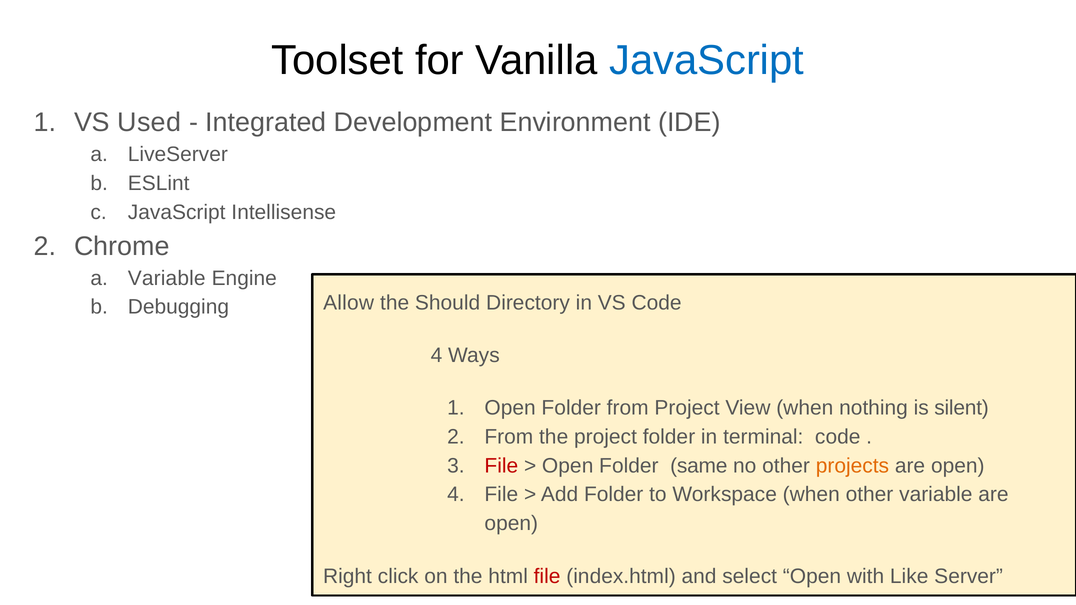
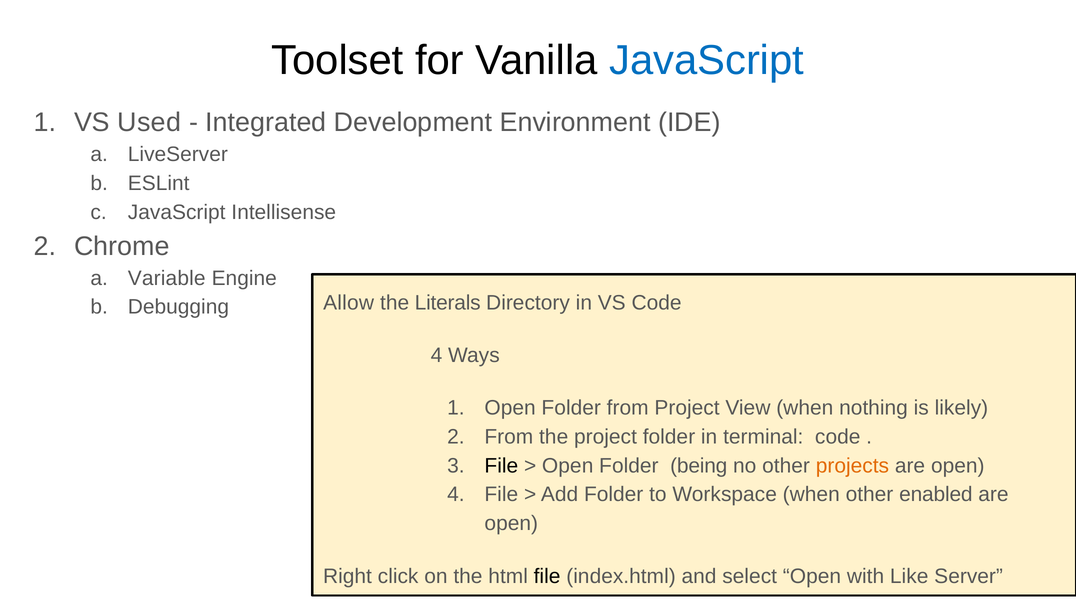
Should: Should -> Literals
silent: silent -> likely
File at (501, 466) colour: red -> black
same: same -> being
other variable: variable -> enabled
file at (547, 576) colour: red -> black
